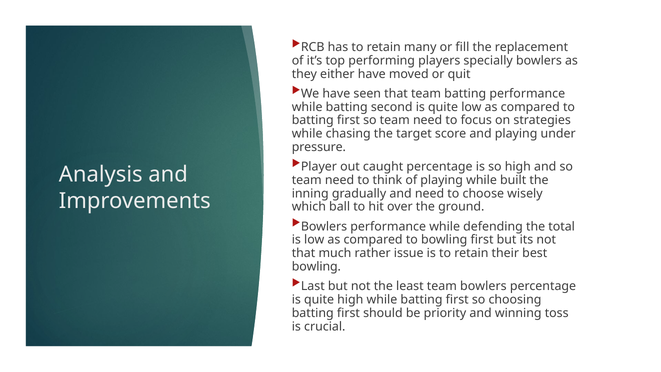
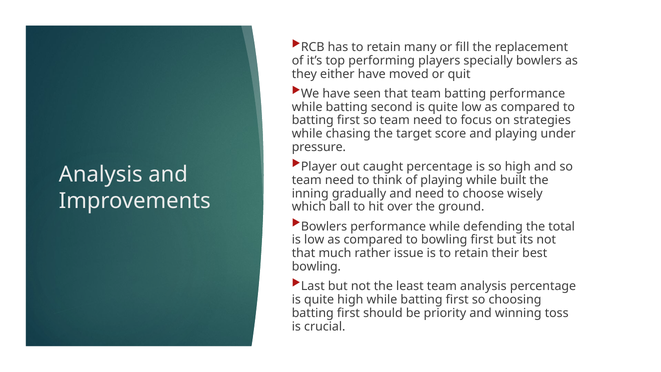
team bowlers: bowlers -> analysis
